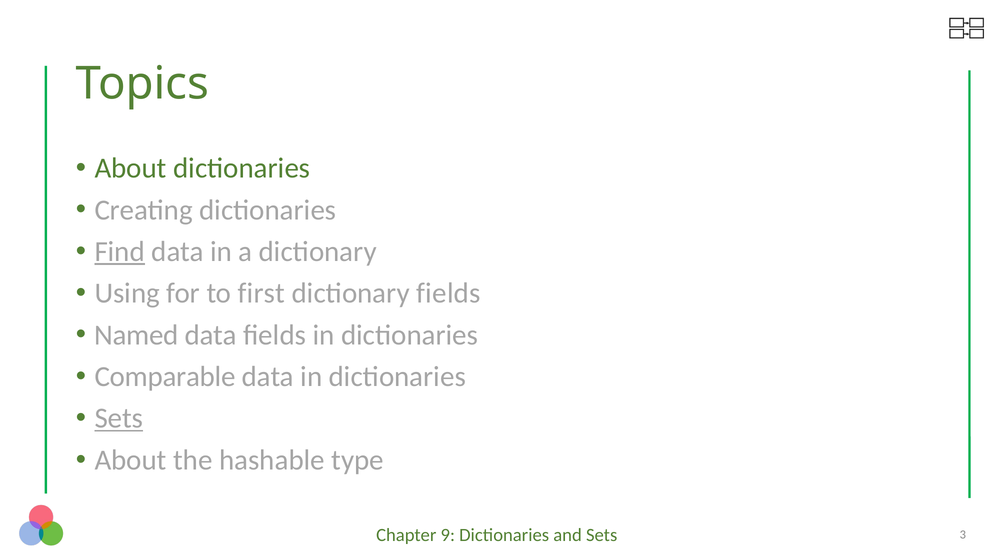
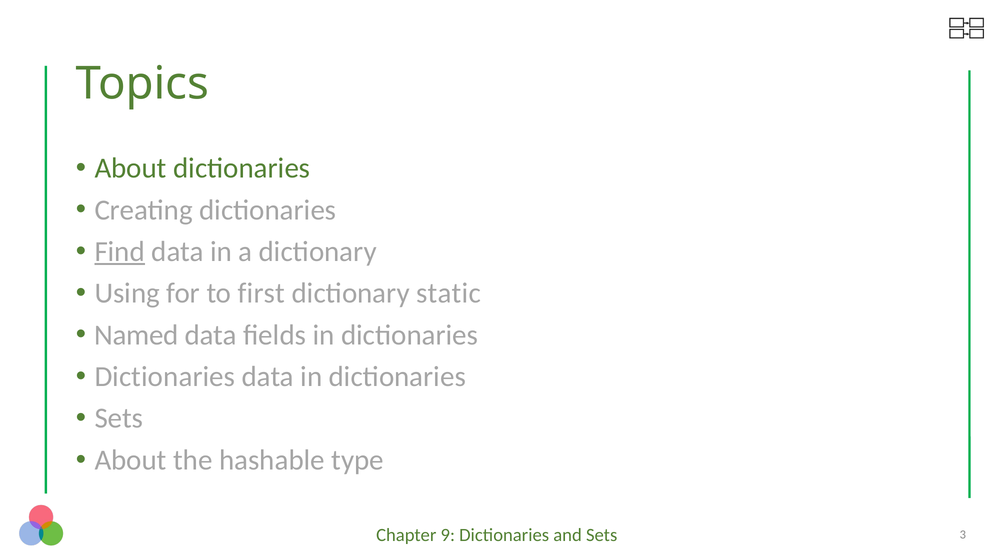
dictionary fields: fields -> static
Comparable at (165, 376): Comparable -> Dictionaries
Sets at (119, 418) underline: present -> none
